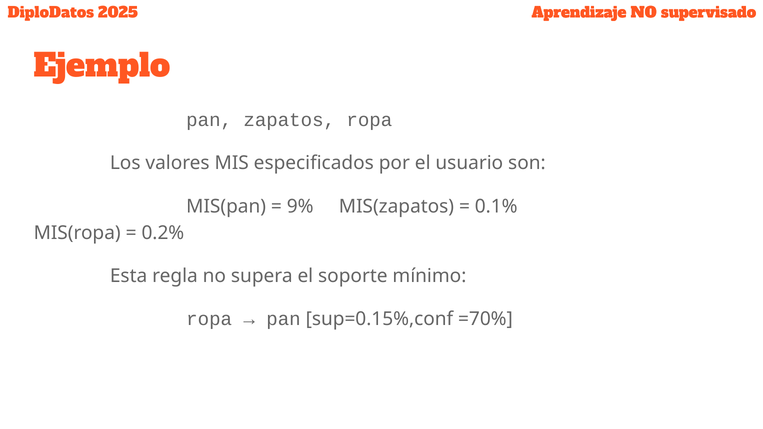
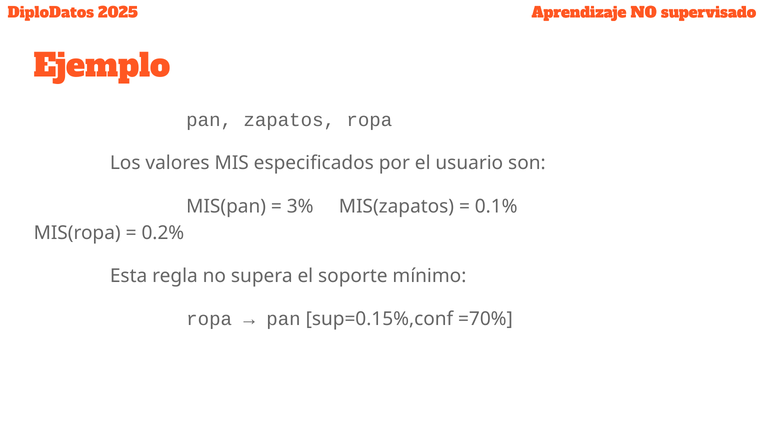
9%: 9% -> 3%
